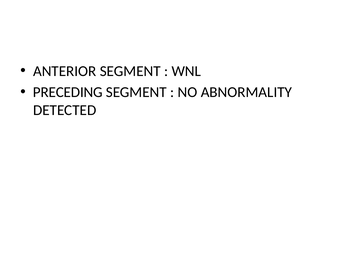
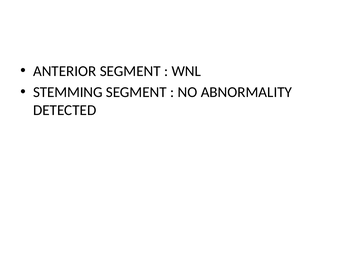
PRECEDING: PRECEDING -> STEMMING
